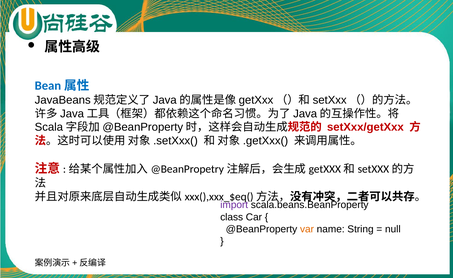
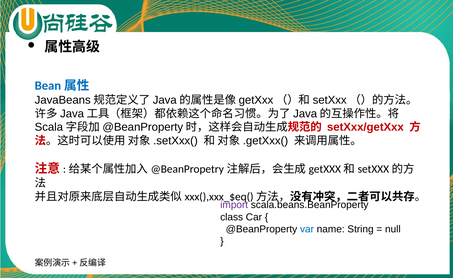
var colour: orange -> blue
